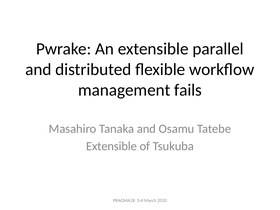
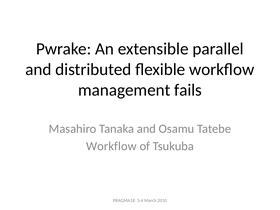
Extensible at (111, 146): Extensible -> Workflow
